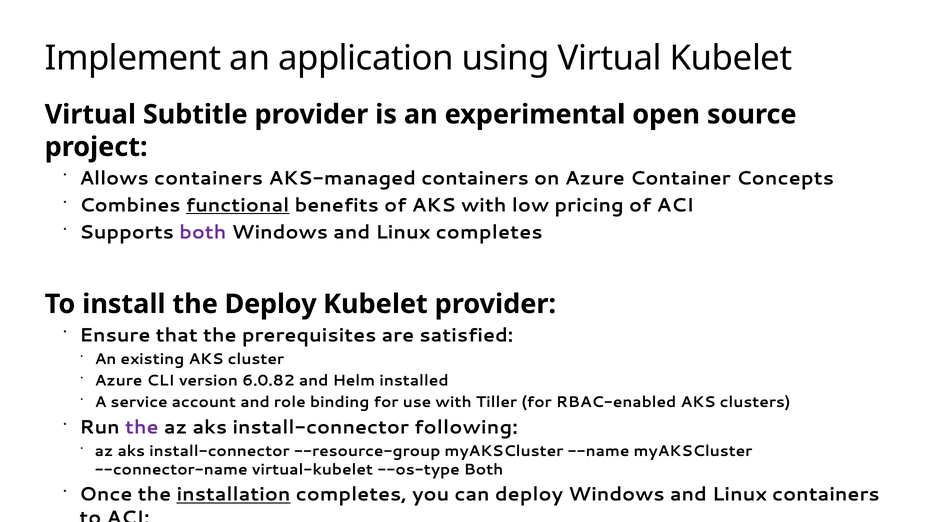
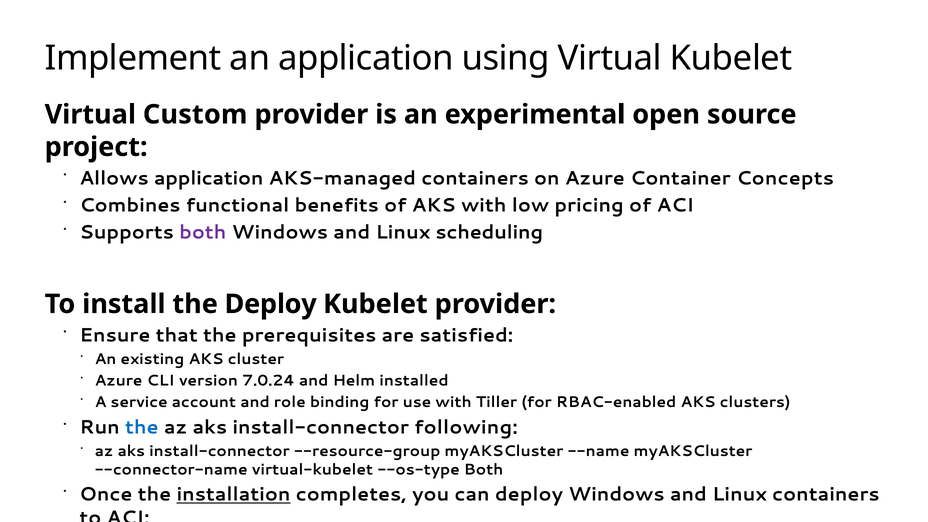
Subtitle: Subtitle -> Custom
Allows containers: containers -> application
functional underline: present -> none
Linux completes: completes -> scheduling
6.0.82: 6.0.82 -> 7.0.24
the at (142, 427) colour: purple -> blue
